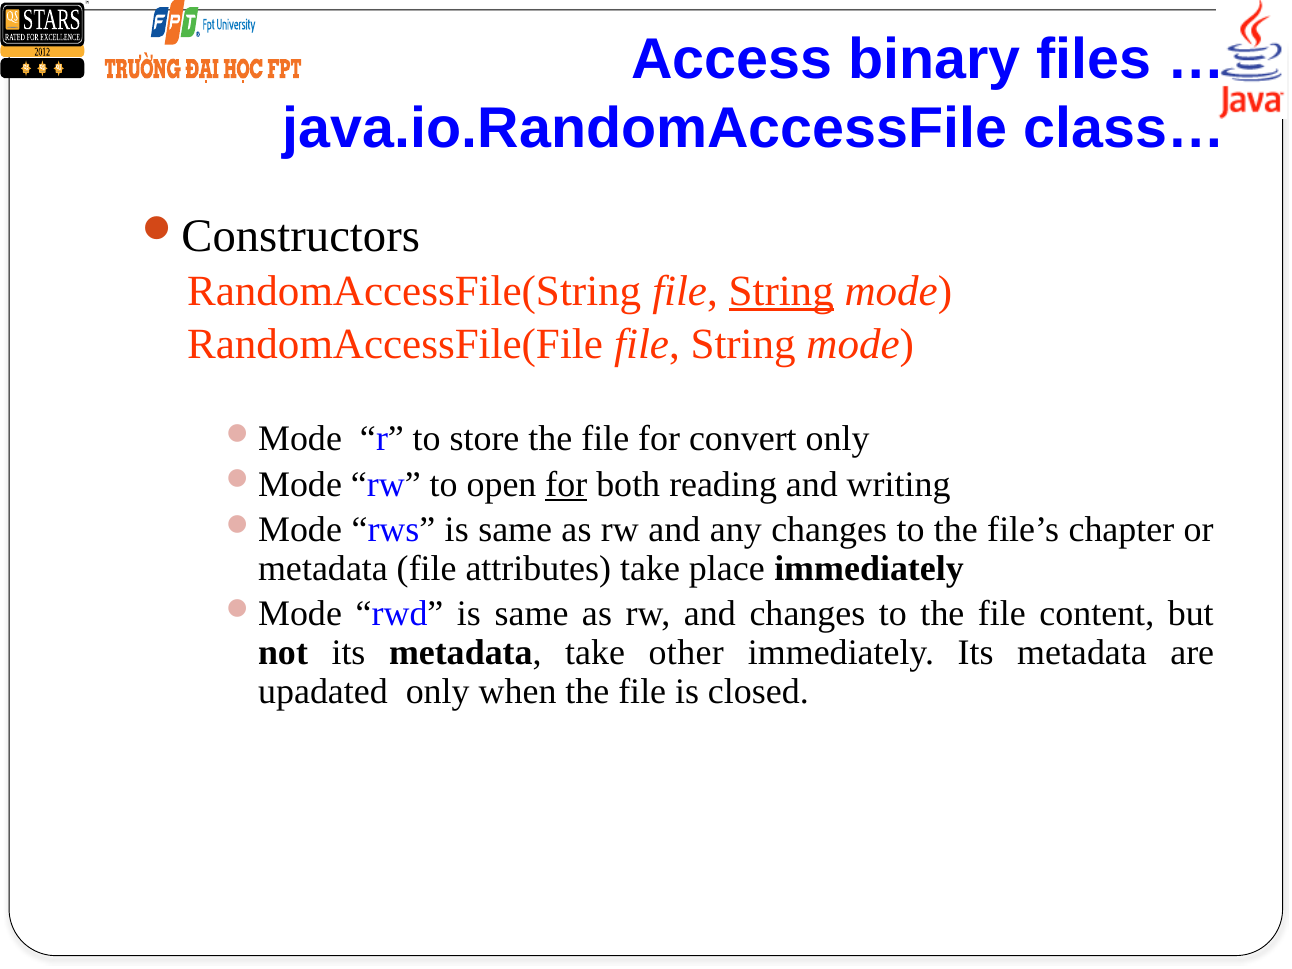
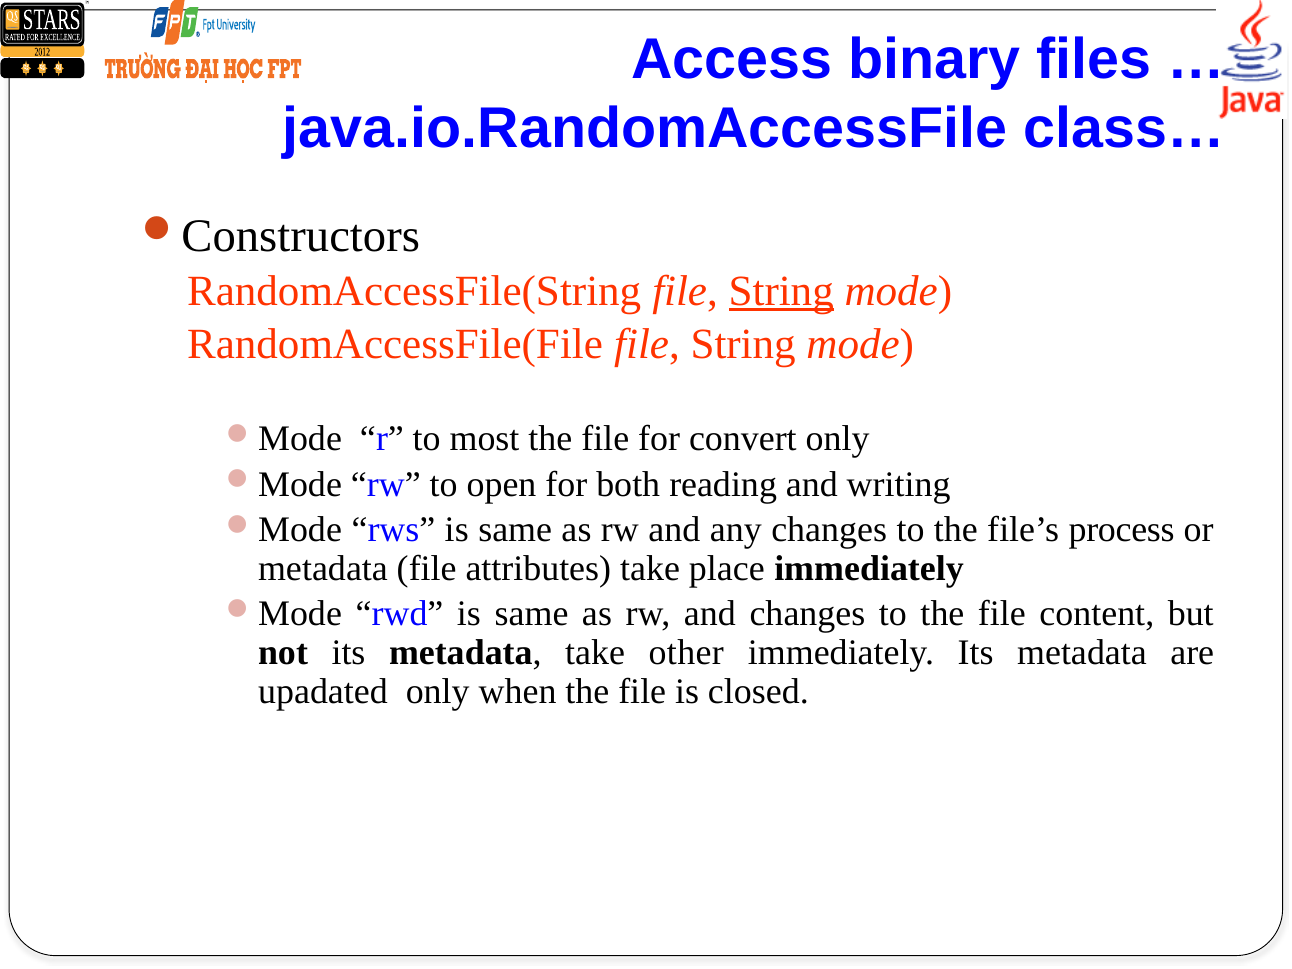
store: store -> most
for at (566, 484) underline: present -> none
chapter: chapter -> process
